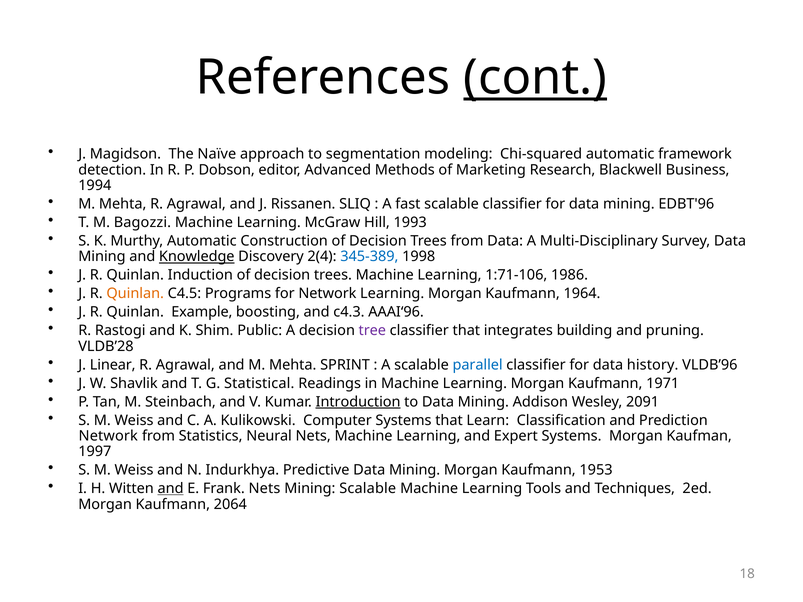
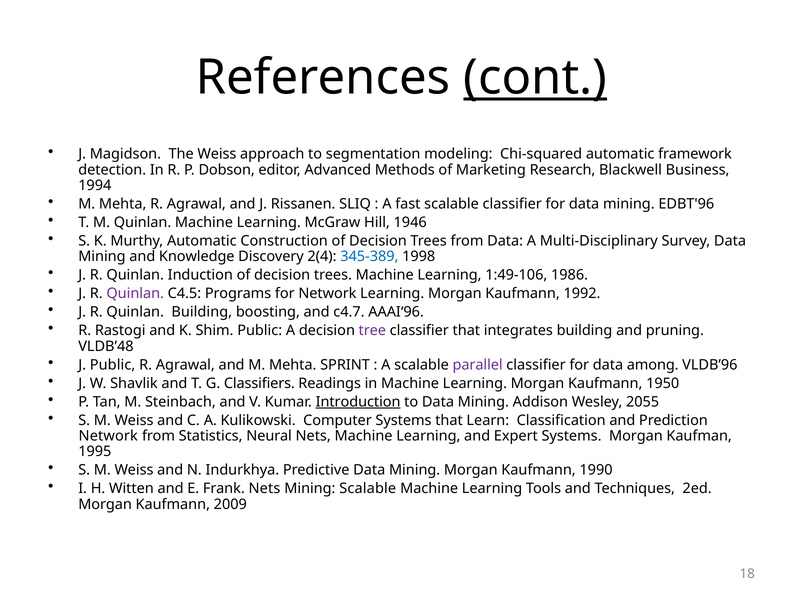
The Naïve: Naïve -> Weiss
M Bagozzi: Bagozzi -> Quinlan
1993: 1993 -> 1946
Knowledge underline: present -> none
1:71-106: 1:71-106 -> 1:49-106
Quinlan at (135, 294) colour: orange -> purple
1964: 1964 -> 1992
Quinlan Example: Example -> Building
c4.3: c4.3 -> c4.7
VLDB’28: VLDB’28 -> VLDB’48
J Linear: Linear -> Public
parallel colour: blue -> purple
history: history -> among
Statistical: Statistical -> Classifiers
1971: 1971 -> 1950
2091: 2091 -> 2055
1997: 1997 -> 1995
1953: 1953 -> 1990
and at (171, 489) underline: present -> none
2064: 2064 -> 2009
